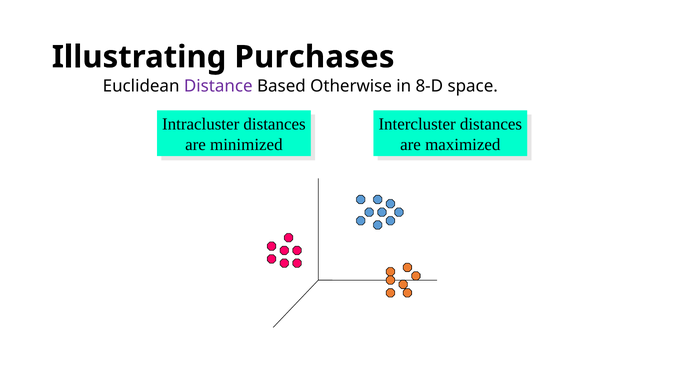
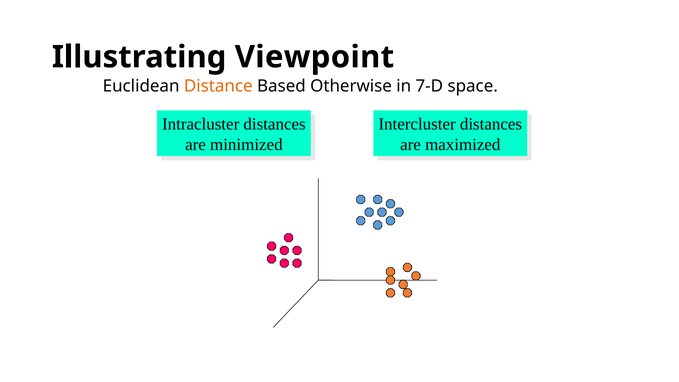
Purchases: Purchases -> Viewpoint
Distance colour: purple -> orange
8-D: 8-D -> 7-D
